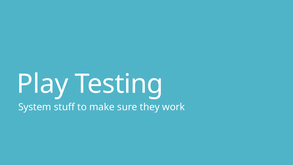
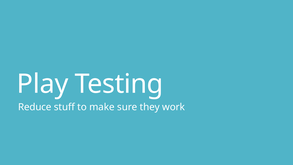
System: System -> Reduce
